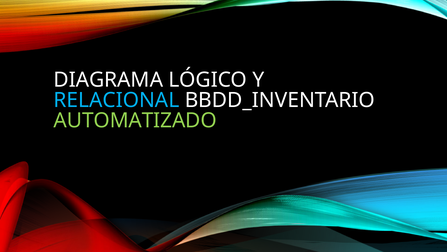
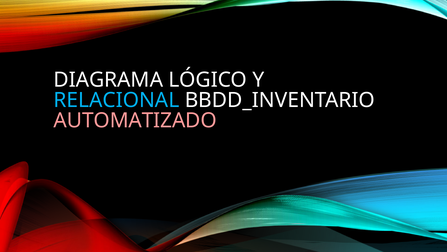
AUTOMATIZADO colour: light green -> pink
